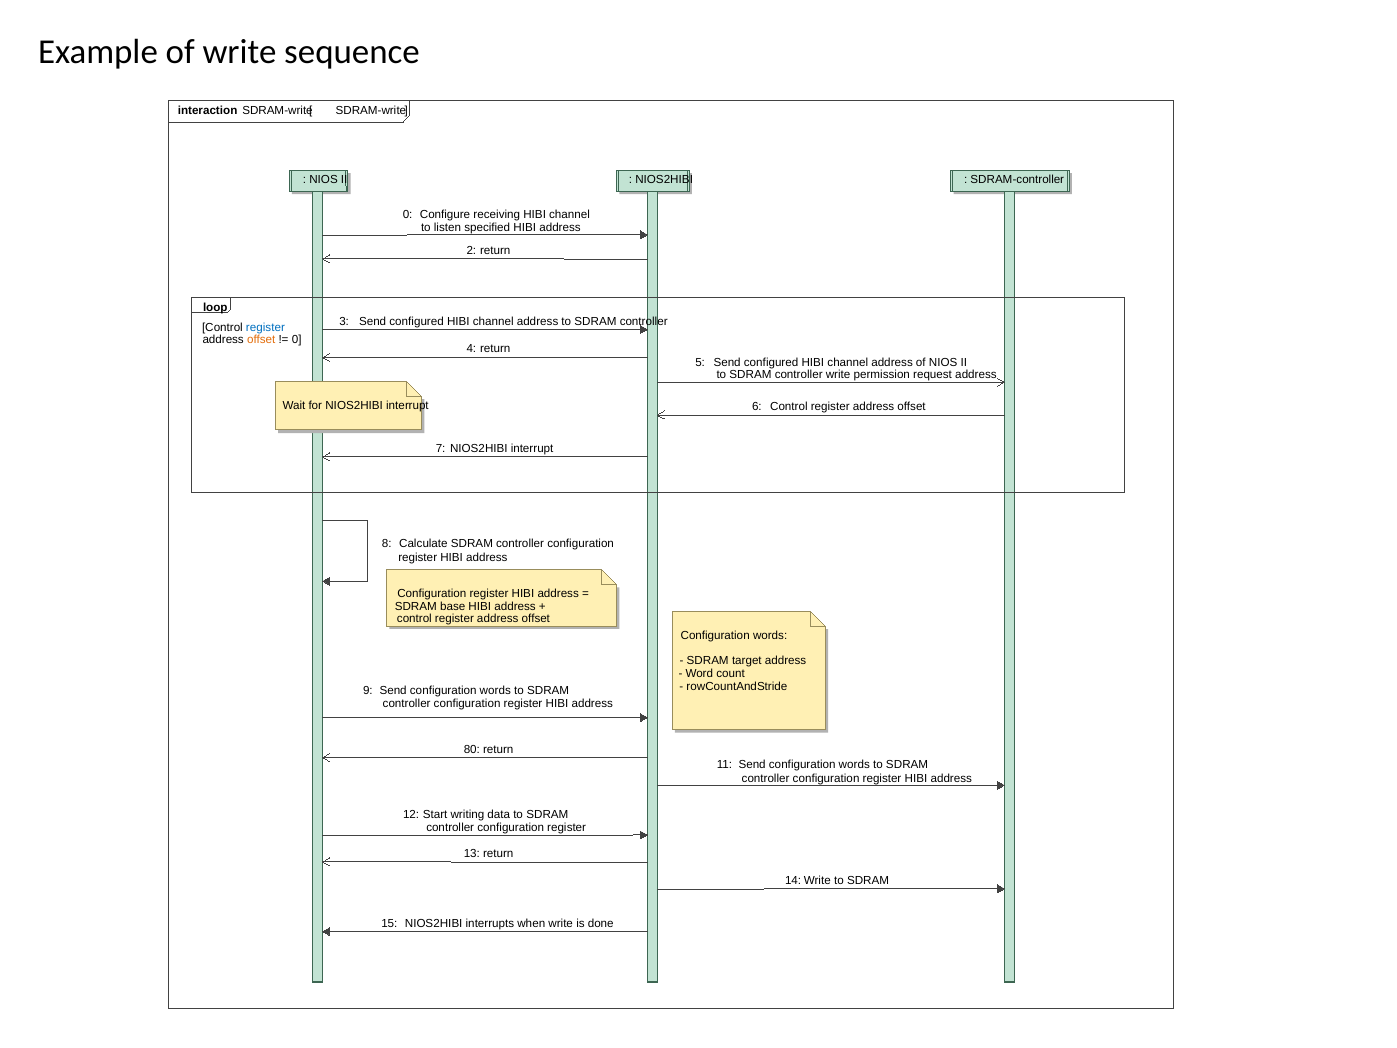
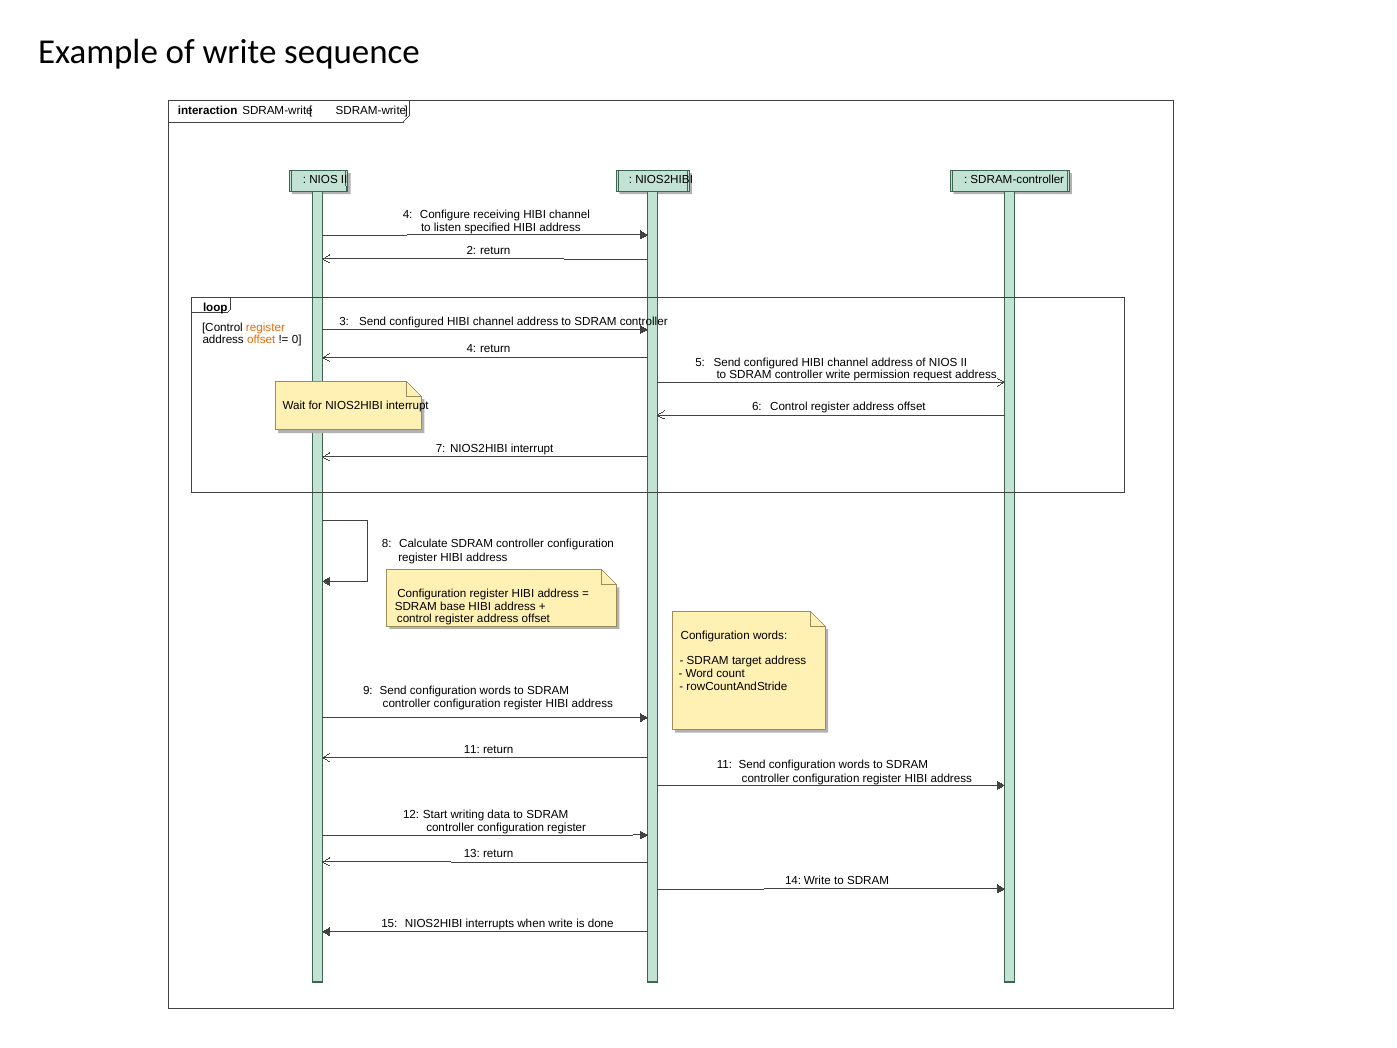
0 at (408, 215): 0 -> 4
register at (265, 327) colour: blue -> orange
80 at (472, 749): 80 -> 11
